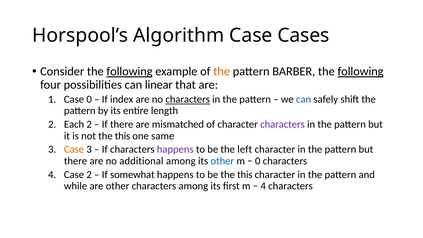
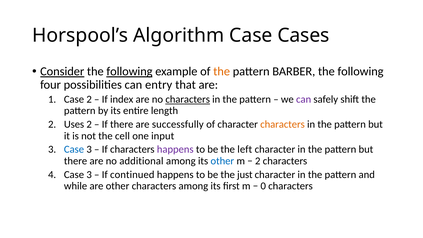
Consider underline: none -> present
following at (361, 71) underline: present -> none
linear: linear -> entry
Case 0: 0 -> 2
can at (304, 99) colour: blue -> purple
Each: Each -> Uses
mismatched: mismatched -> successfully
characters at (283, 124) colour: purple -> orange
not the this: this -> cell
same: same -> input
Case at (74, 149) colour: orange -> blue
0 at (258, 161): 0 -> 2
4 Case 2: 2 -> 3
somewhat: somewhat -> continued
be the this: this -> just
4 at (263, 186): 4 -> 0
